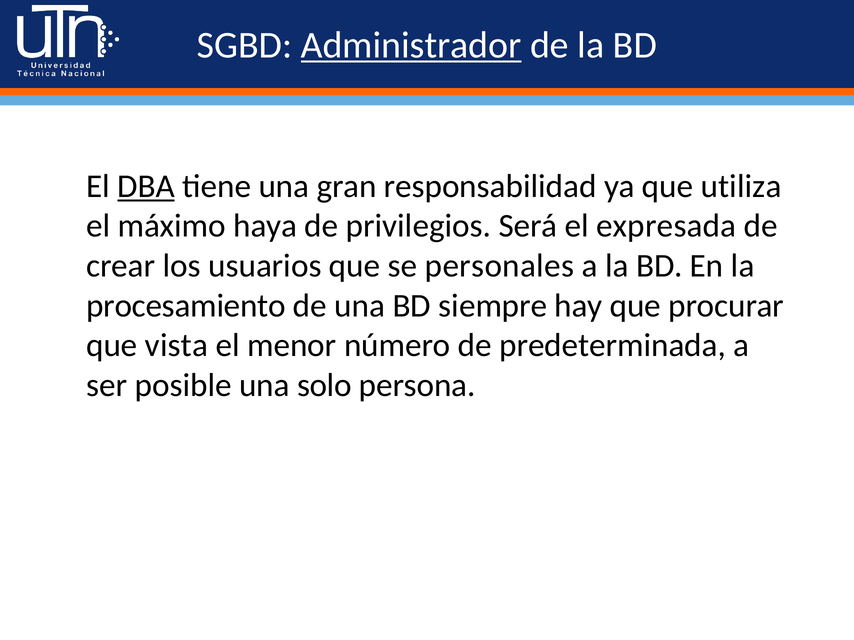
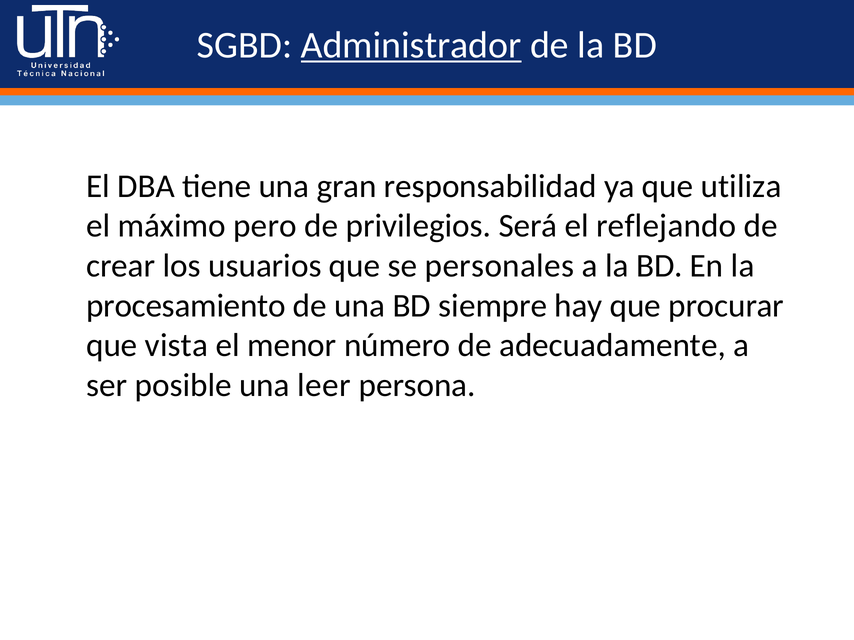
DBA underline: present -> none
haya: haya -> pero
expresada: expresada -> reflejando
predeterminada: predeterminada -> adecuadamente
solo: solo -> leer
